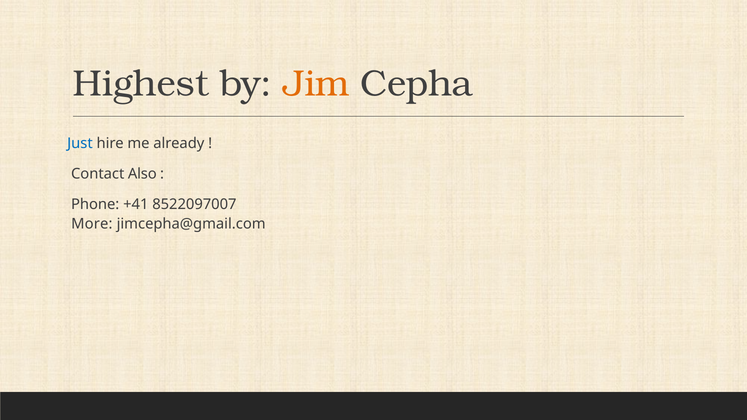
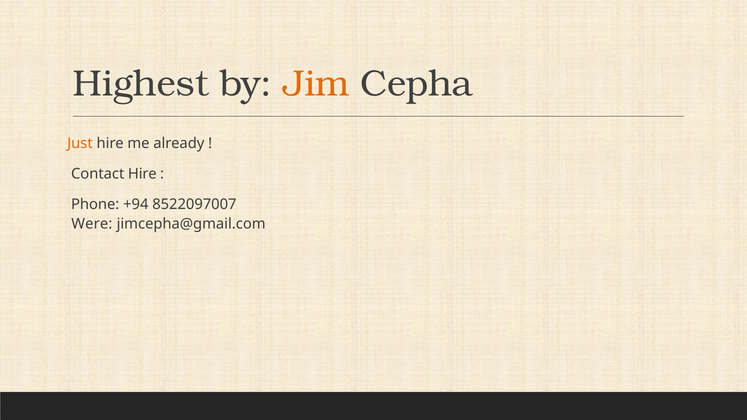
Just colour: blue -> orange
Contact Also: Also -> Hire
+41: +41 -> +94
More: More -> Were
